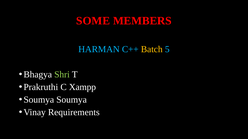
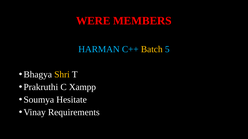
SOME: SOME -> WERE
Shri colour: light green -> yellow
Soumya Soumya: Soumya -> Hesitate
